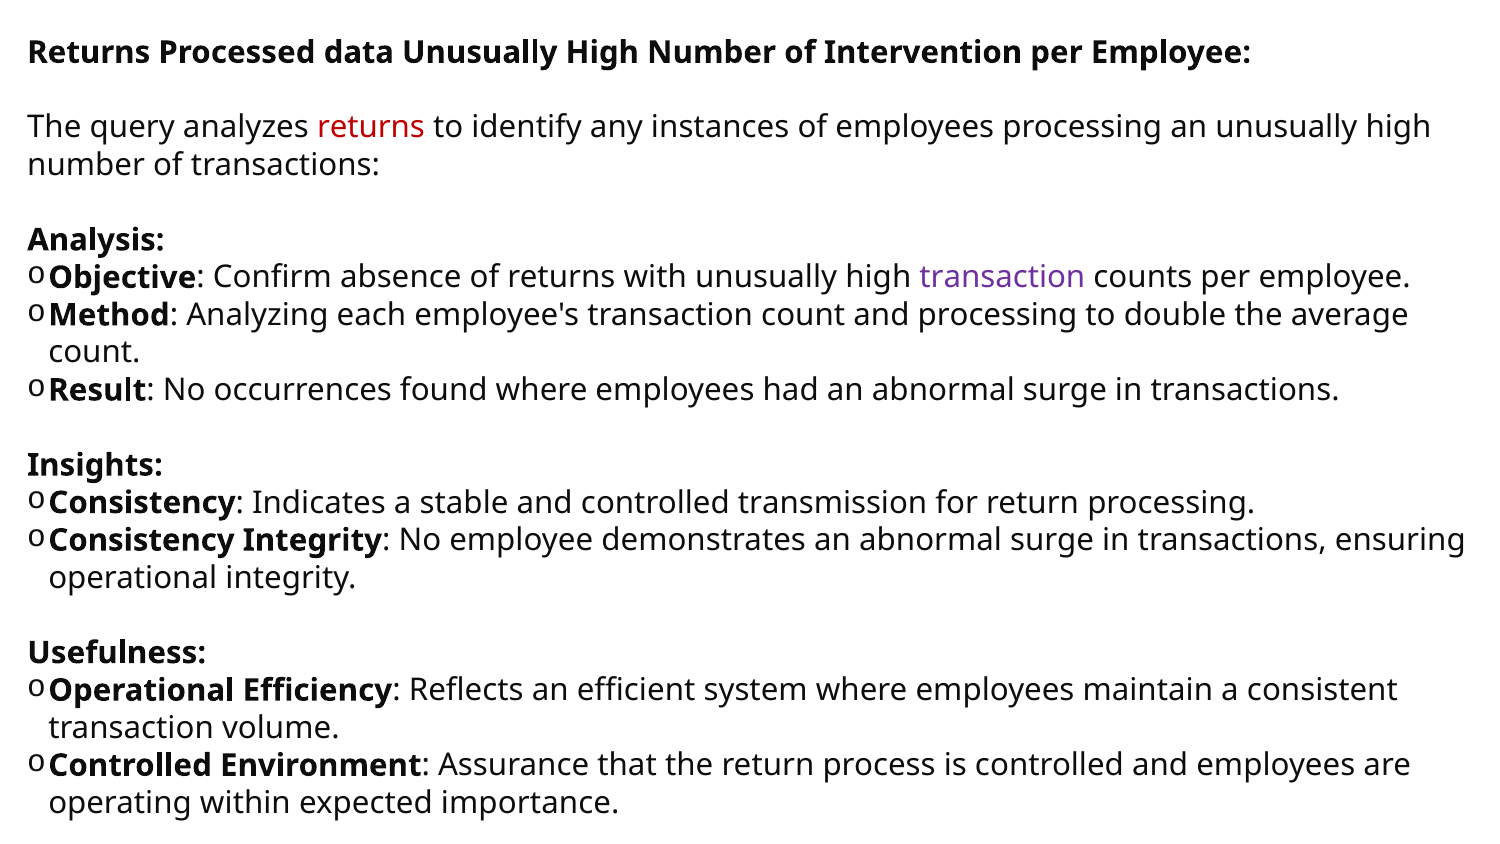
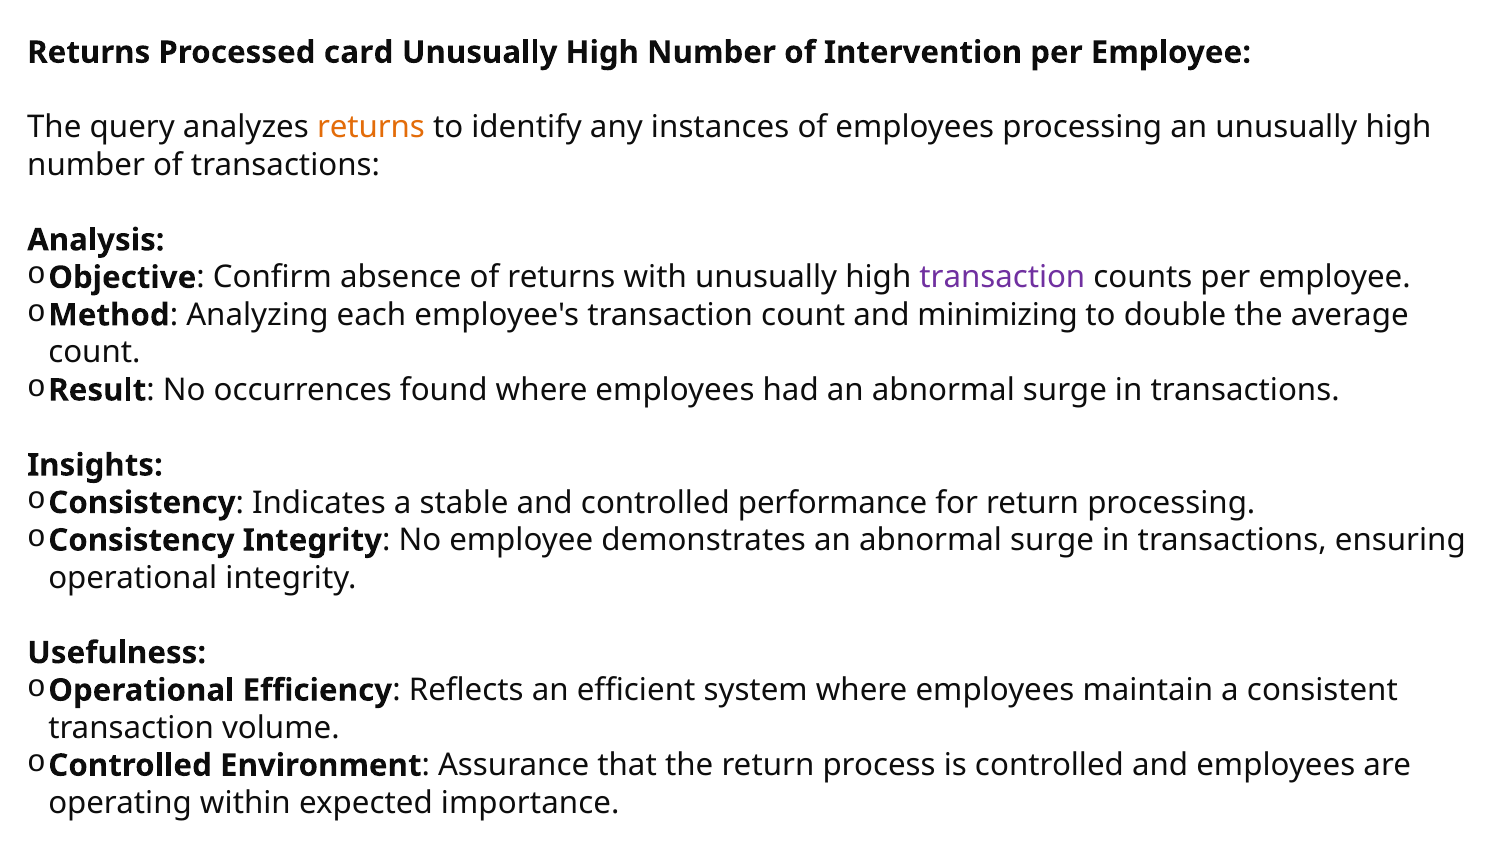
data: data -> card
returns at (371, 127) colour: red -> orange
and processing: processing -> minimizing
transmission: transmission -> performance
